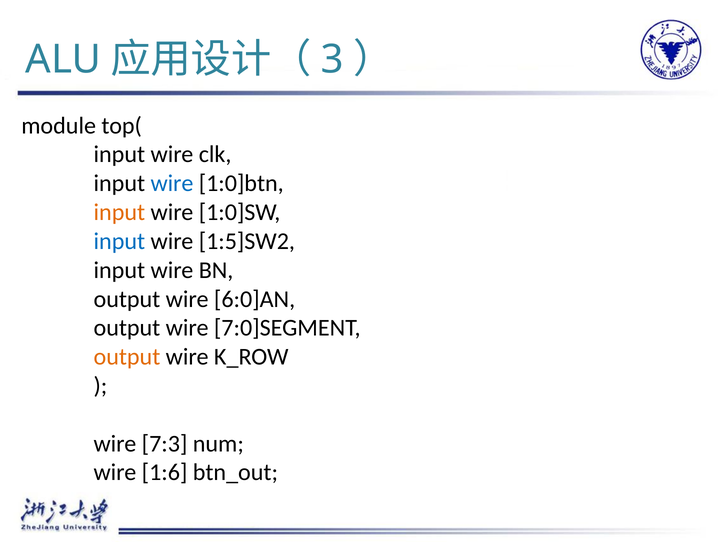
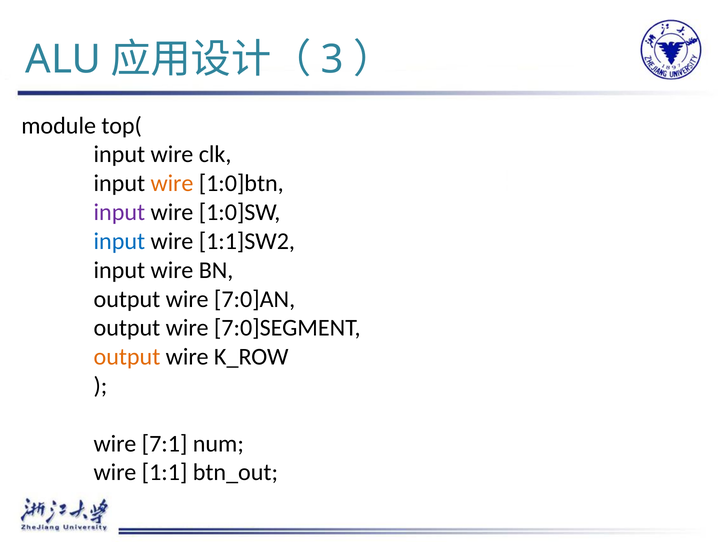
wire at (172, 184) colour: blue -> orange
input at (119, 212) colour: orange -> purple
1:5]SW2: 1:5]SW2 -> 1:1]SW2
6:0]AN: 6:0]AN -> 7:0]AN
7:3: 7:3 -> 7:1
1:6: 1:6 -> 1:1
